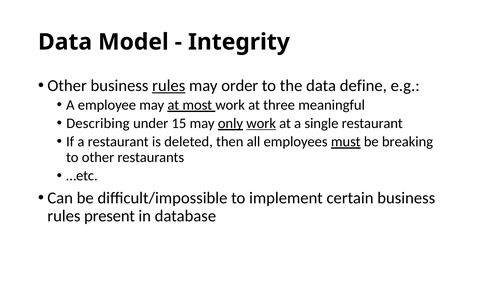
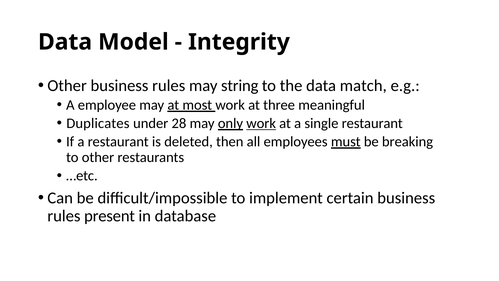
rules at (169, 85) underline: present -> none
order: order -> string
define: define -> match
Describing: Describing -> Duplicates
15: 15 -> 28
